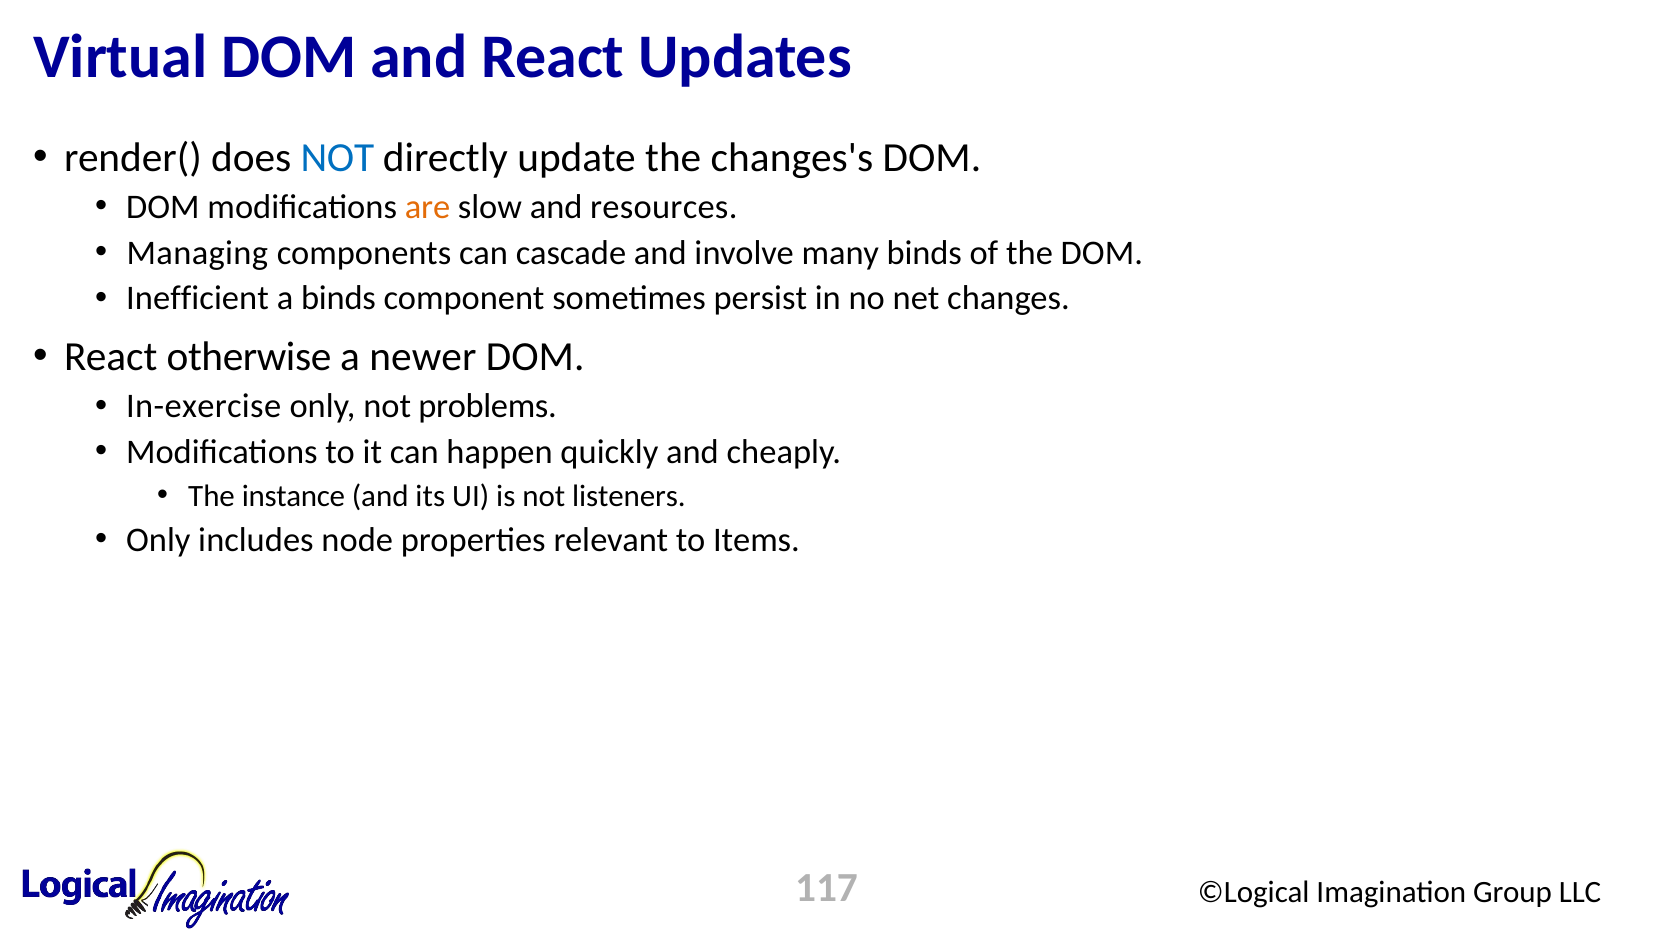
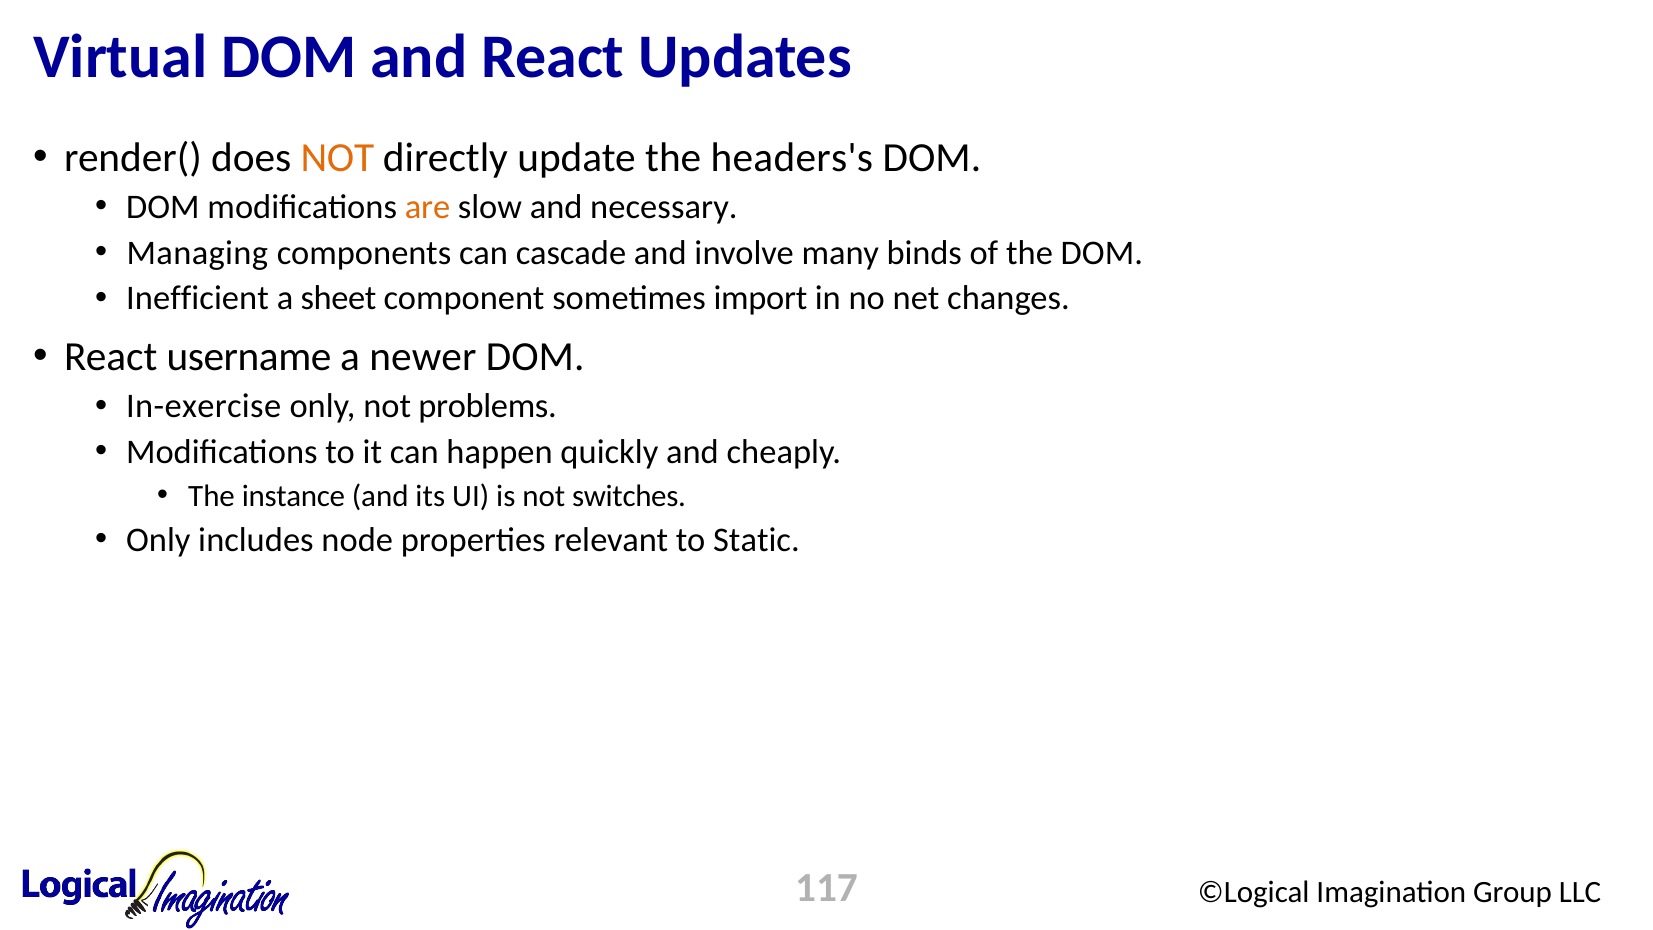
NOT at (337, 157) colour: blue -> orange
changes's: changes's -> headers's
resources: resources -> necessary
a binds: binds -> sheet
persist: persist -> import
otherwise: otherwise -> username
listeners: listeners -> switches
Items: Items -> Static
